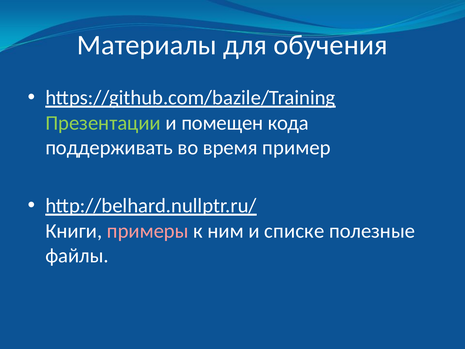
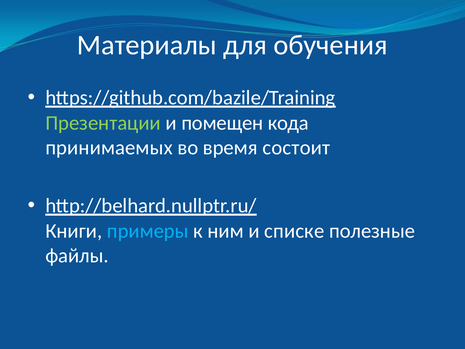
поддерживать: поддерживать -> принимаемых
пример: пример -> состоит
примеры colour: pink -> light blue
